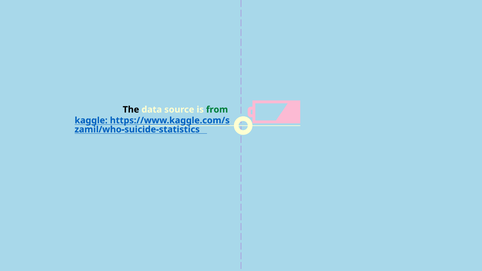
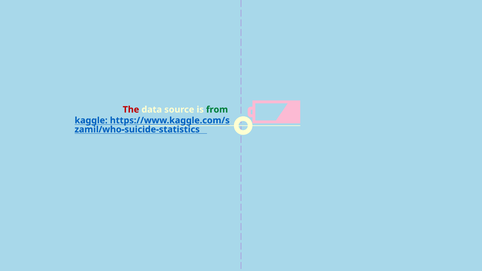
The colour: black -> red
